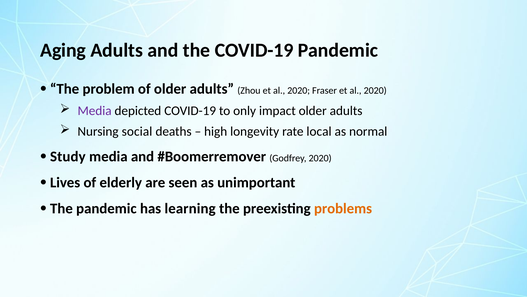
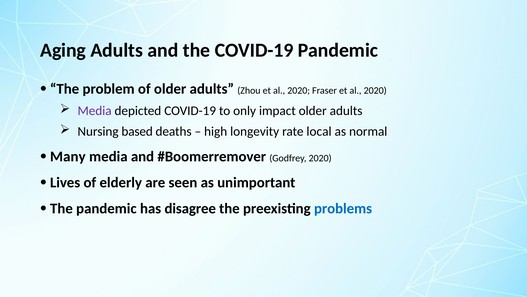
social: social -> based
Study: Study -> Many
learning: learning -> disagree
problems colour: orange -> blue
